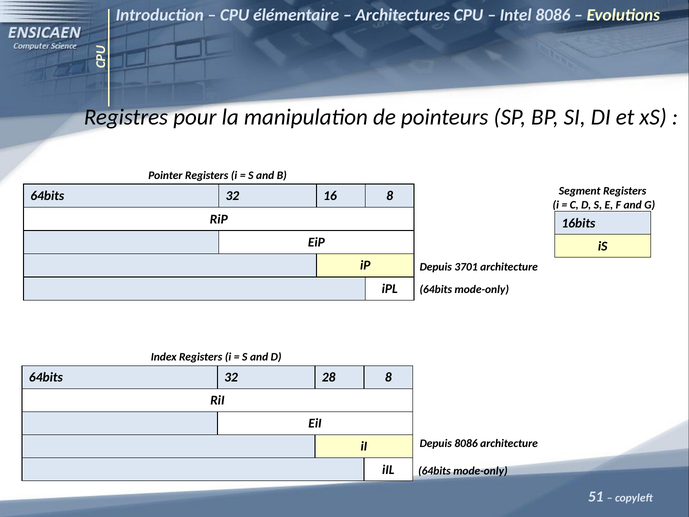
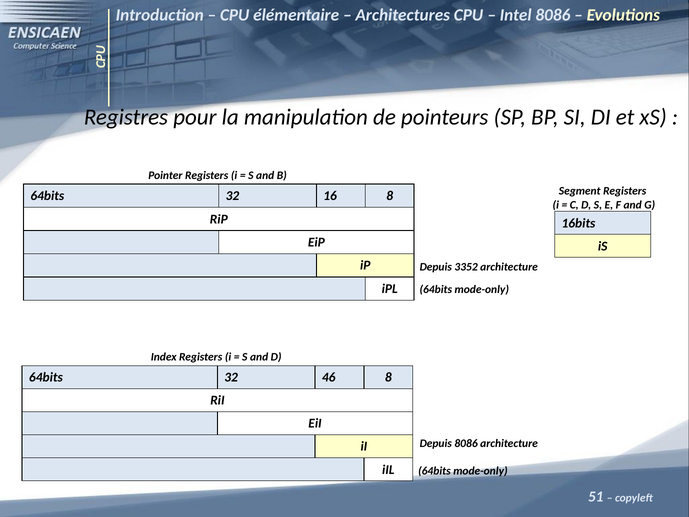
3701: 3701 -> 3352
28: 28 -> 46
